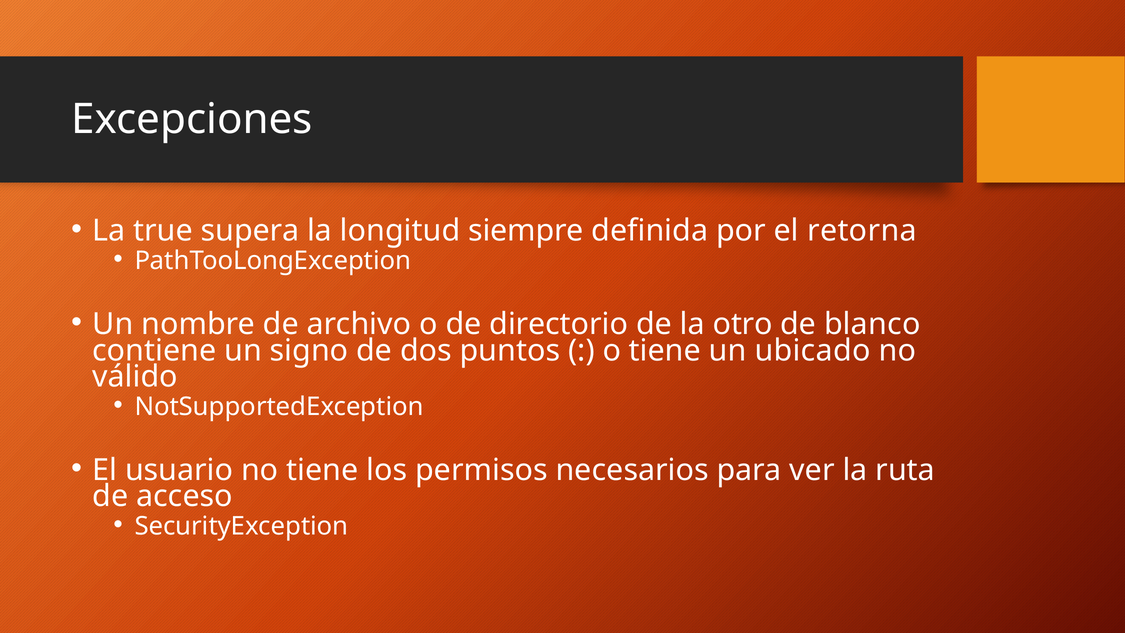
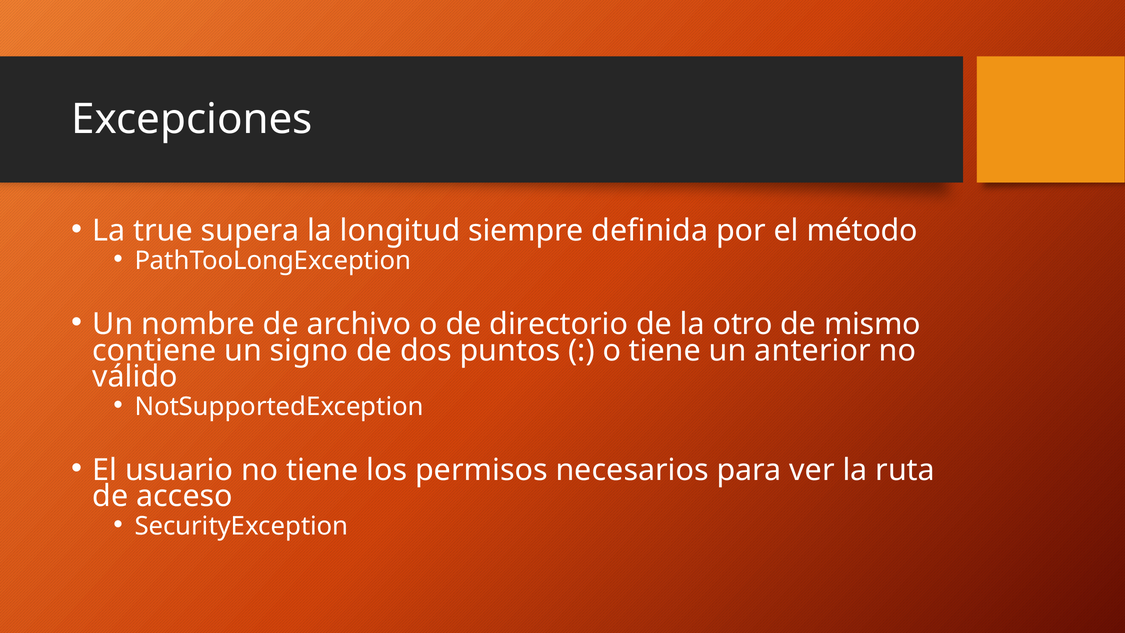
retorna: retorna -> método
blanco: blanco -> mismo
ubicado: ubicado -> anterior
